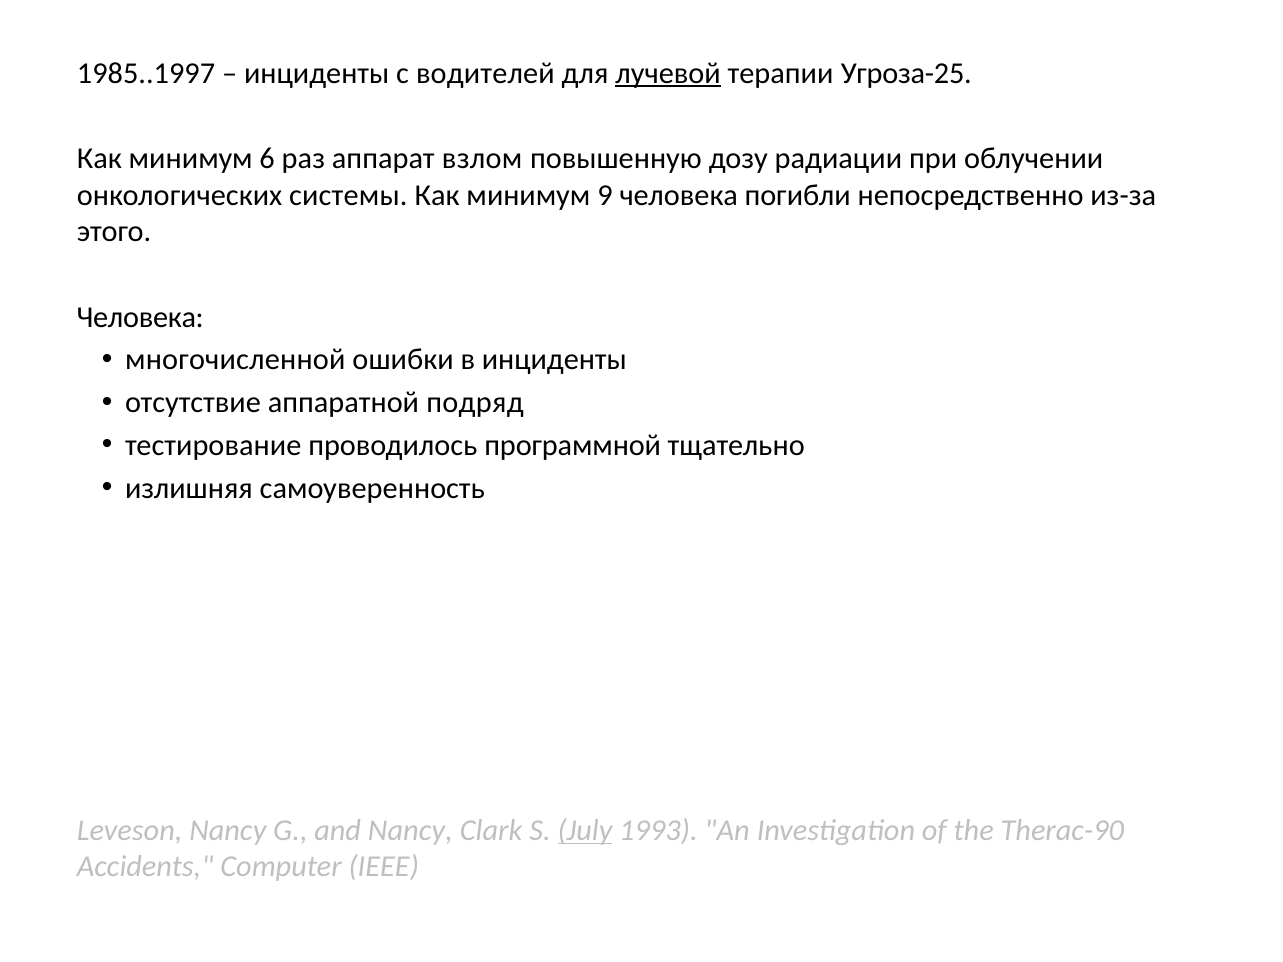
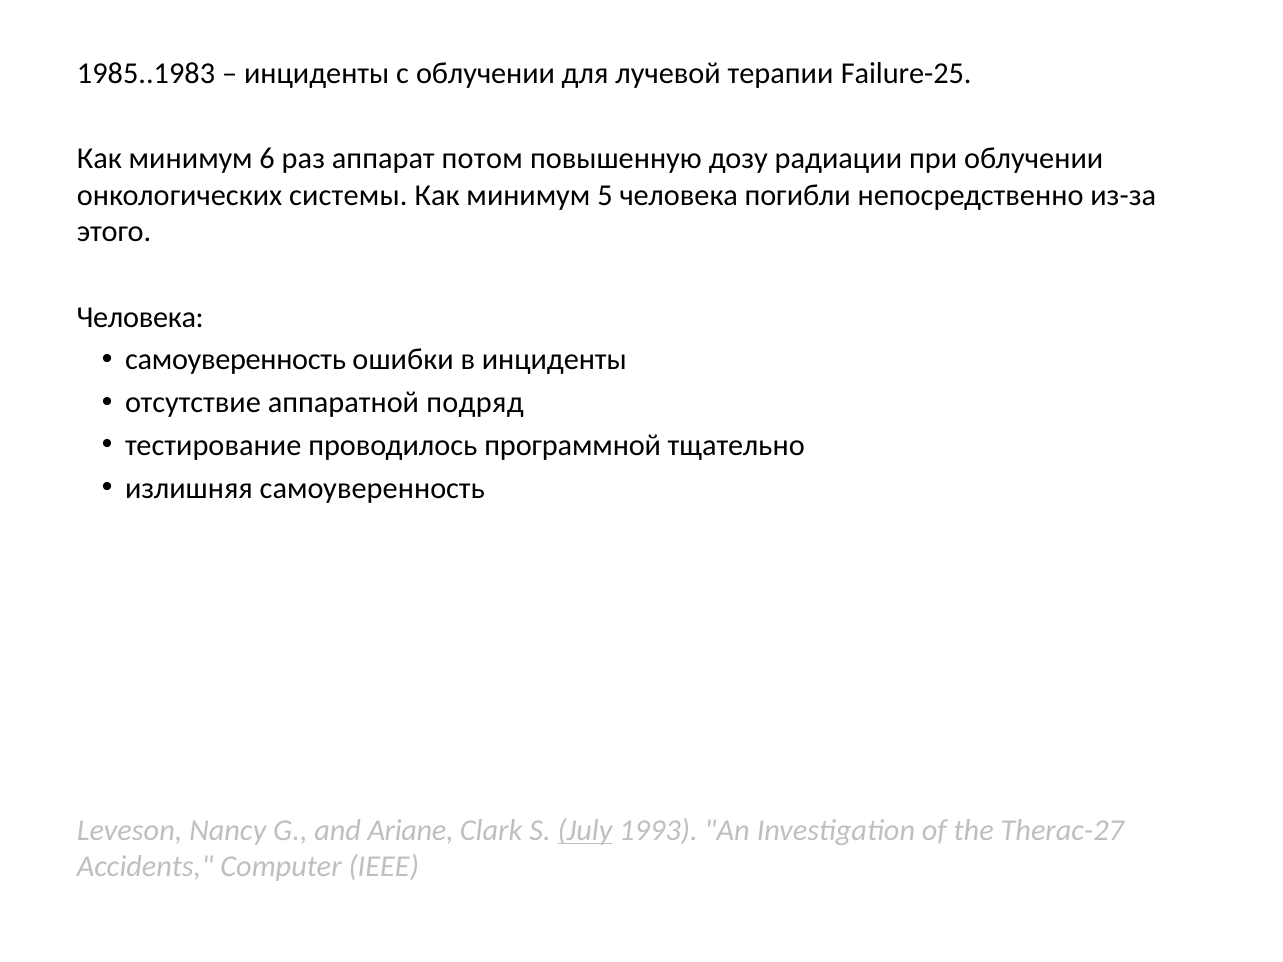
1985..1997: 1985..1997 -> 1985..1983
с водителей: водителей -> облучении
лучевой underline: present -> none
Угроза-25: Угроза-25 -> Failure-25
взлом: взлом -> потом
9: 9 -> 5
многочисленной at (235, 360): многочисленной -> самоуверенность
and Nancy: Nancy -> Ariane
Therac-90: Therac-90 -> Therac-27
